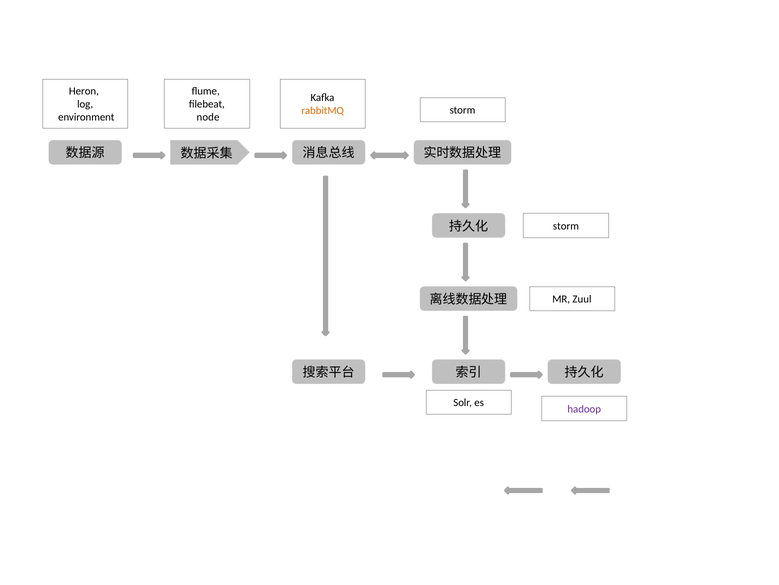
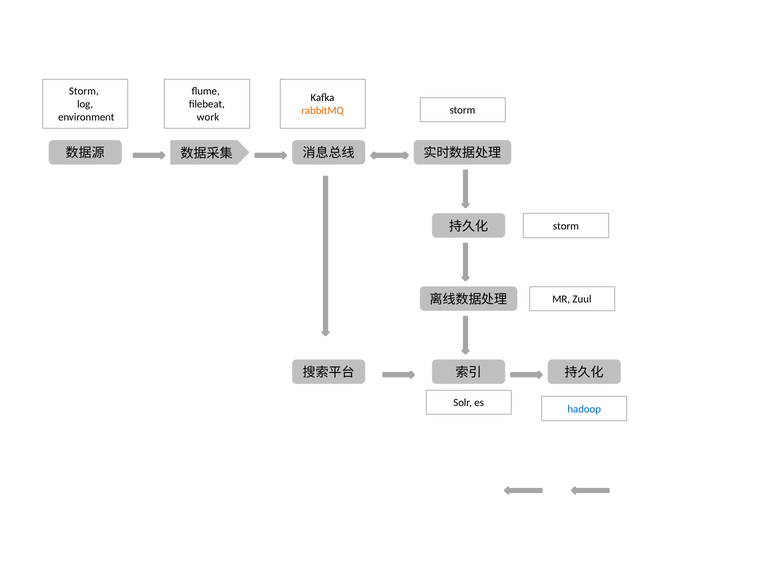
Heron at (84, 91): Heron -> Storm
node: node -> work
hadoop colour: purple -> blue
